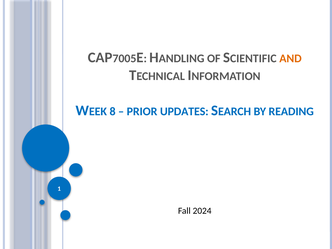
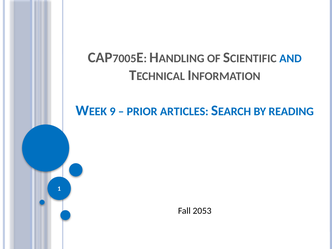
AND colour: orange -> blue
8: 8 -> 9
UPDATES: UPDATES -> ARTICLES
2024: 2024 -> 2053
